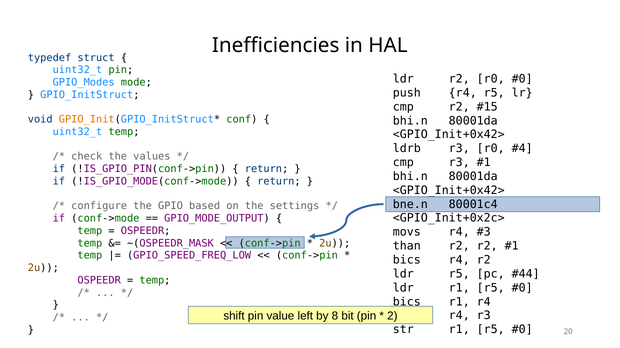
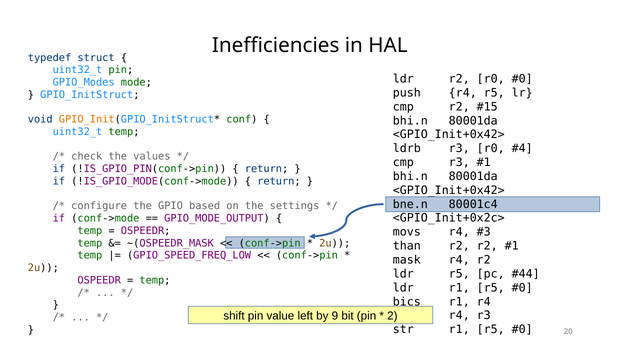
bics at (407, 260): bics -> mask
8: 8 -> 9
